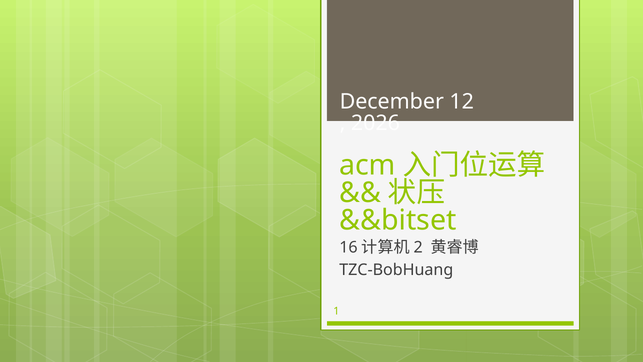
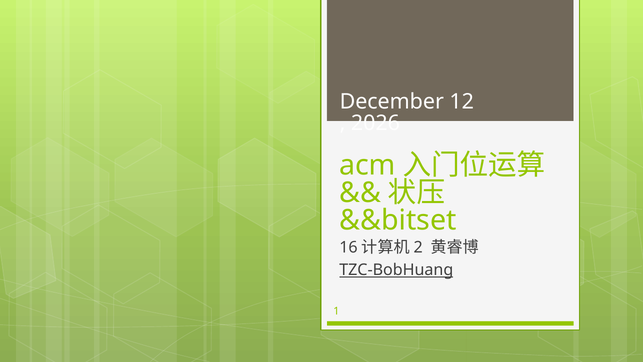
TZC-BobHuang underline: none -> present
